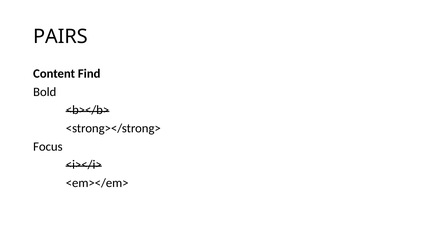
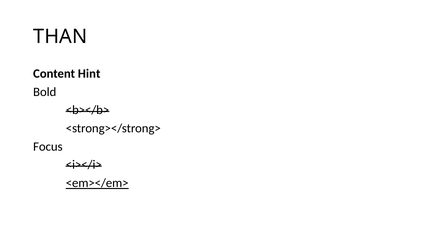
PAIRS: PAIRS -> THAN
Find: Find -> Hint
<em></em> underline: none -> present
